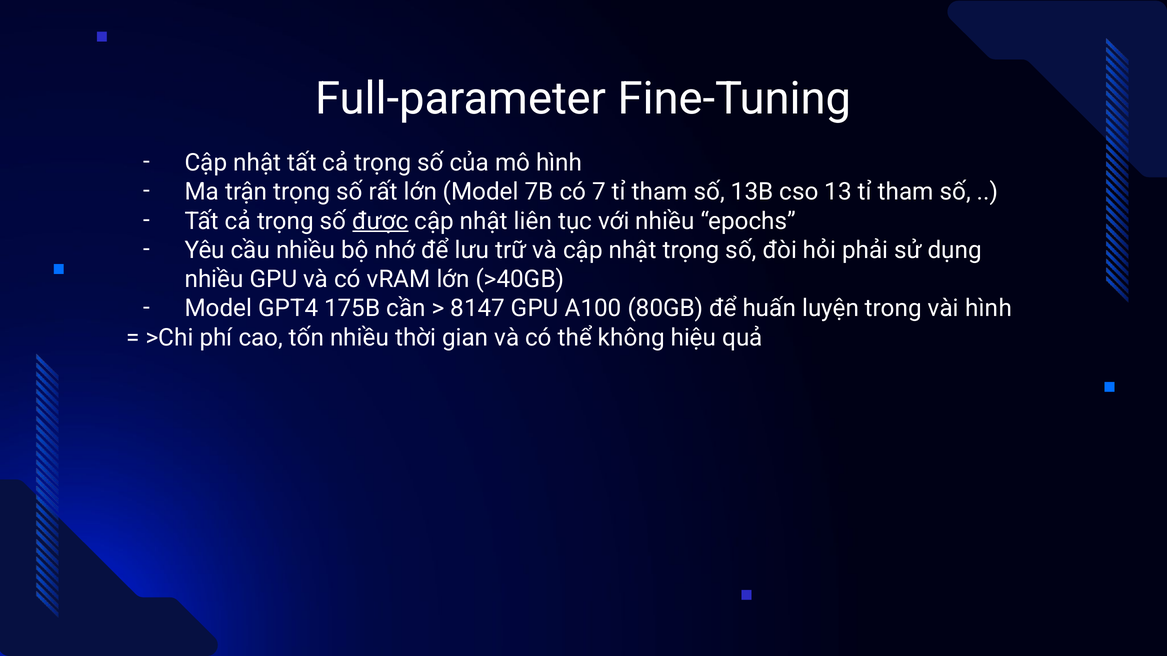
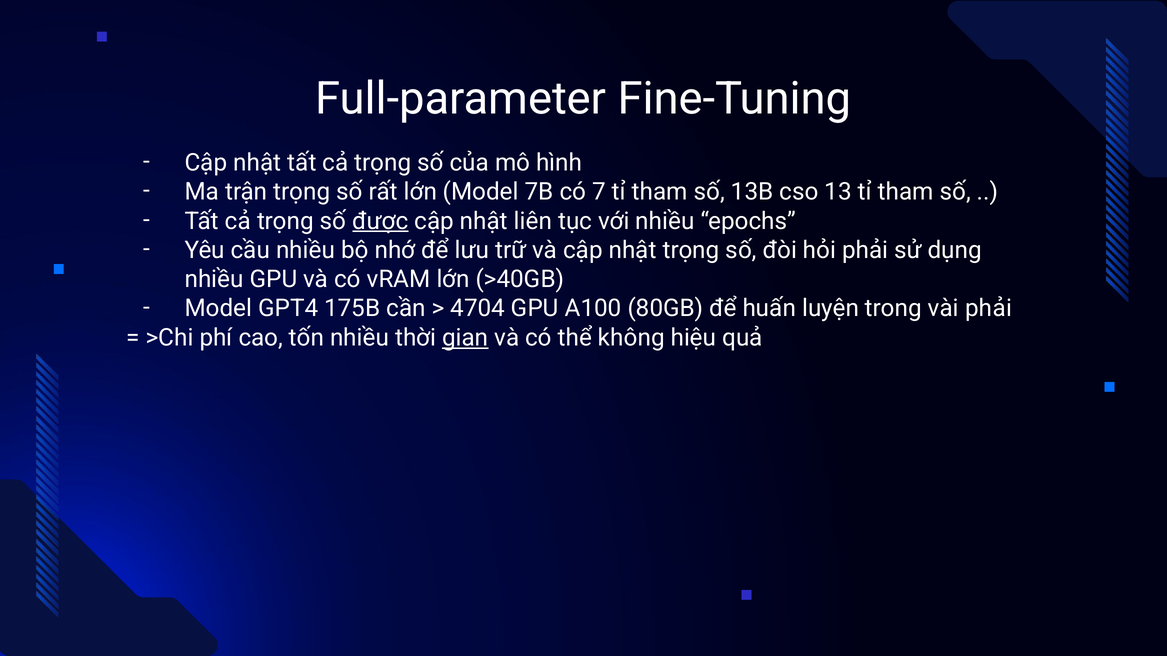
8147: 8147 -> 4704
vài hình: hình -> phải
gian underline: none -> present
